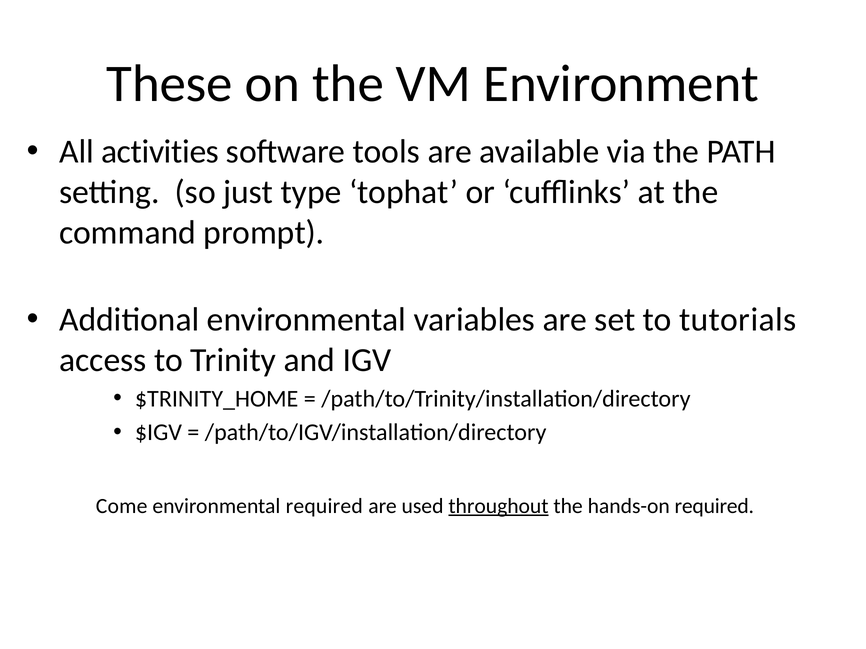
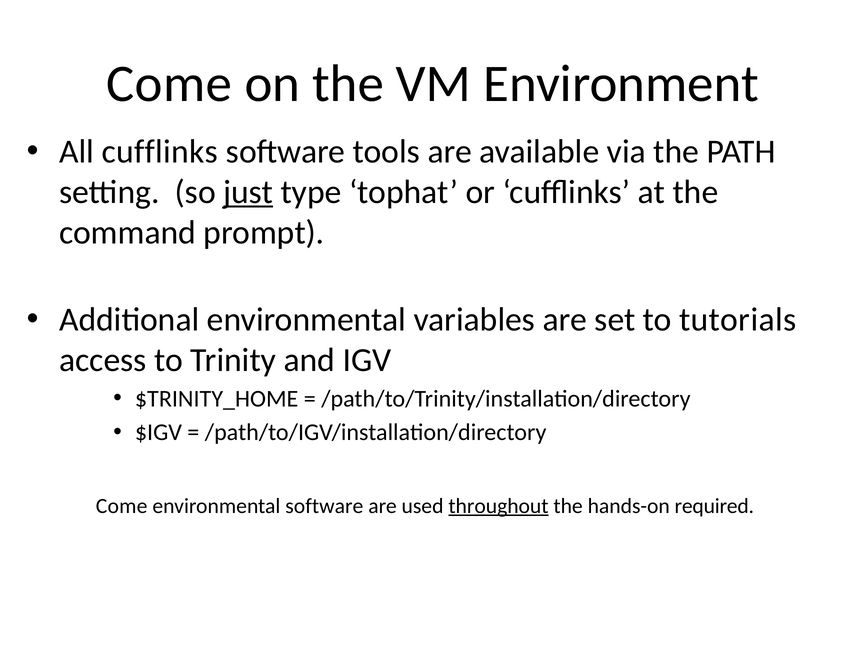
These at (170, 84): These -> Come
All activities: activities -> cufflinks
just underline: none -> present
environmental required: required -> software
